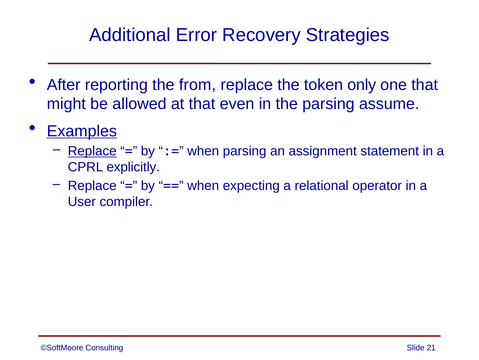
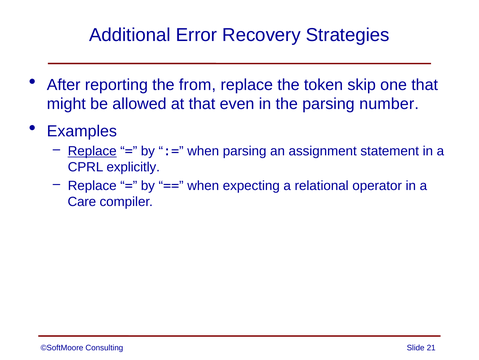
only: only -> skip
assume: assume -> number
Examples underline: present -> none
User: User -> Care
